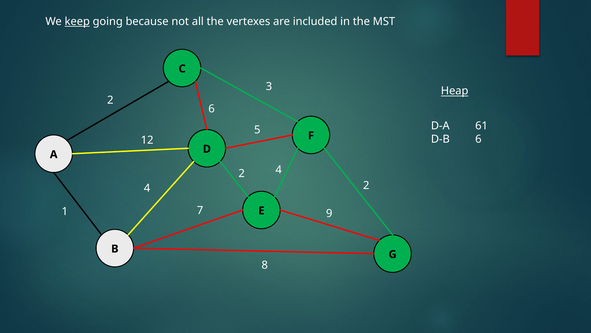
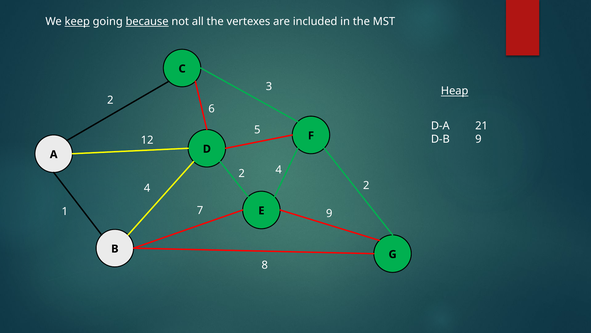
because underline: none -> present
61: 61 -> 21
D-B 6: 6 -> 9
